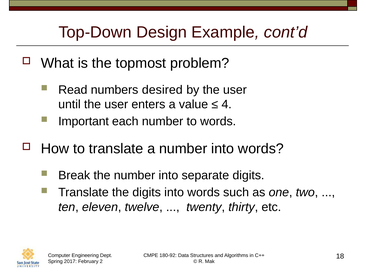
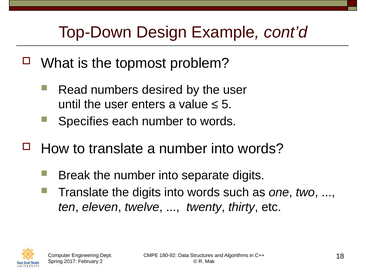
4: 4 -> 5
Important: Important -> Specifies
